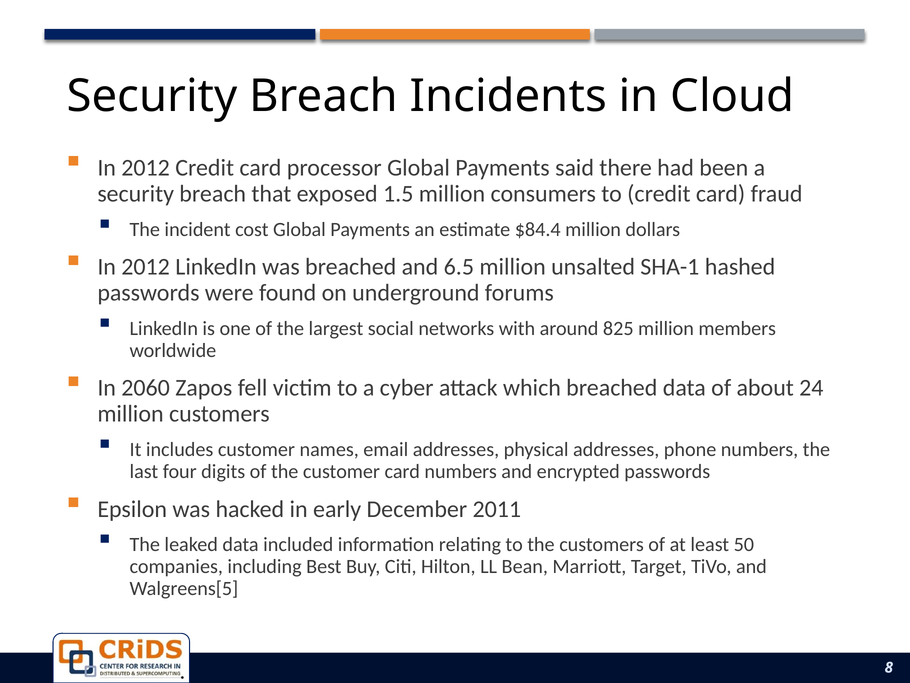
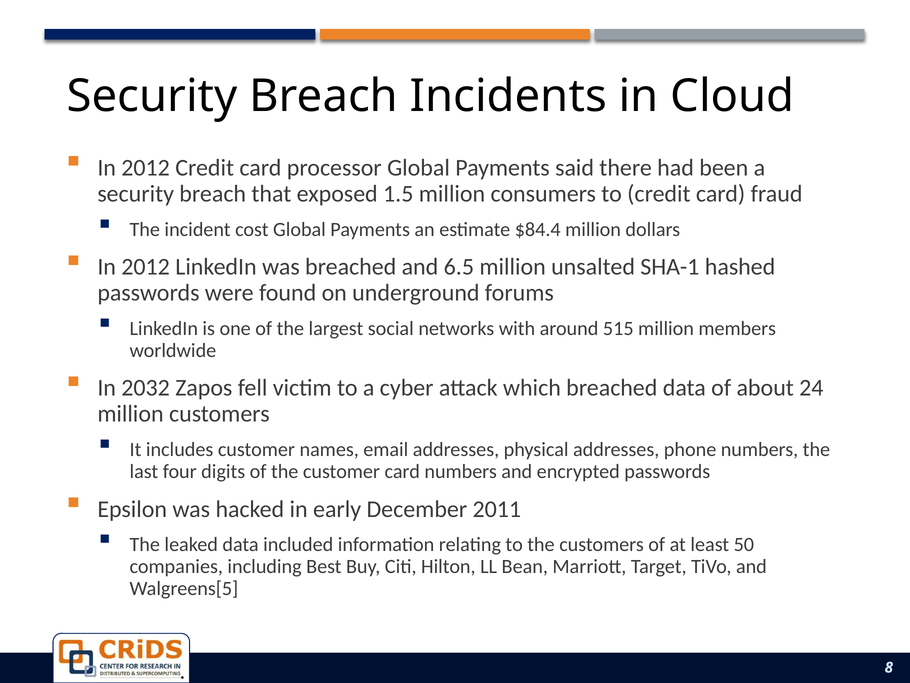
825: 825 -> 515
2060: 2060 -> 2032
